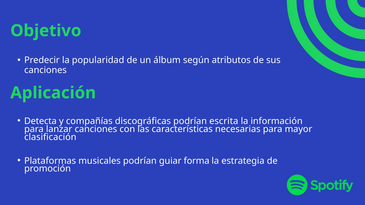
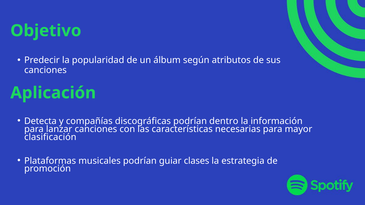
escrita: escrita -> dentro
forma: forma -> clases
